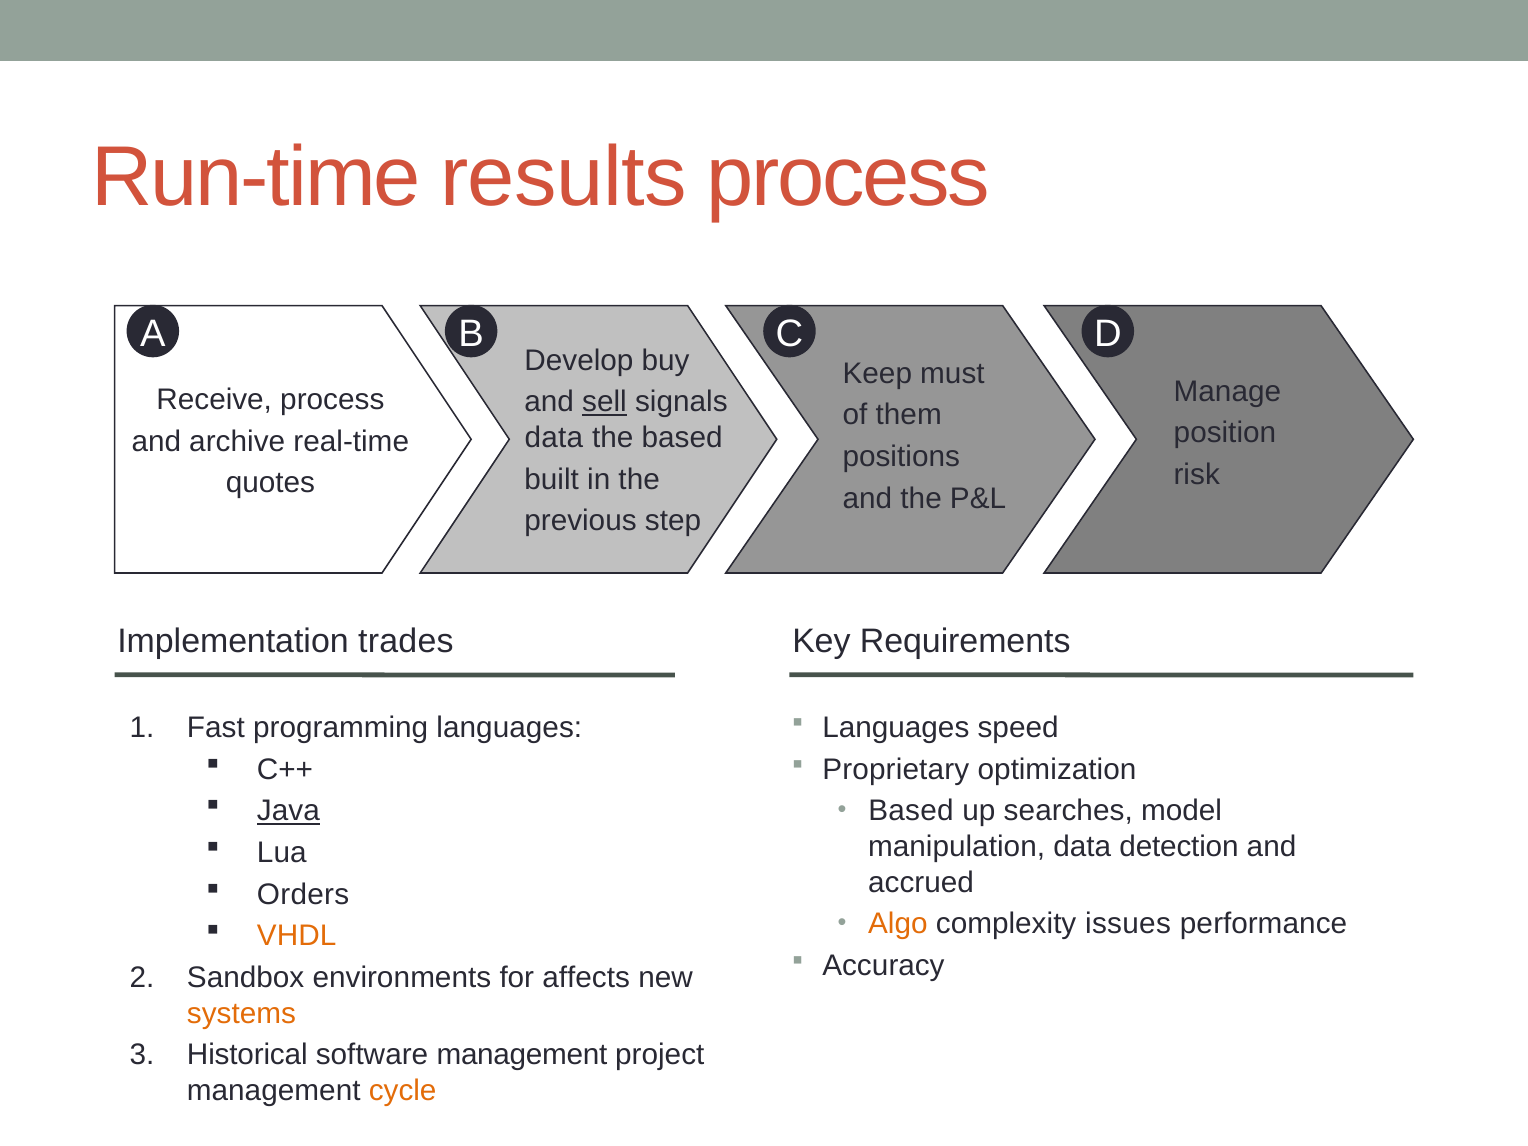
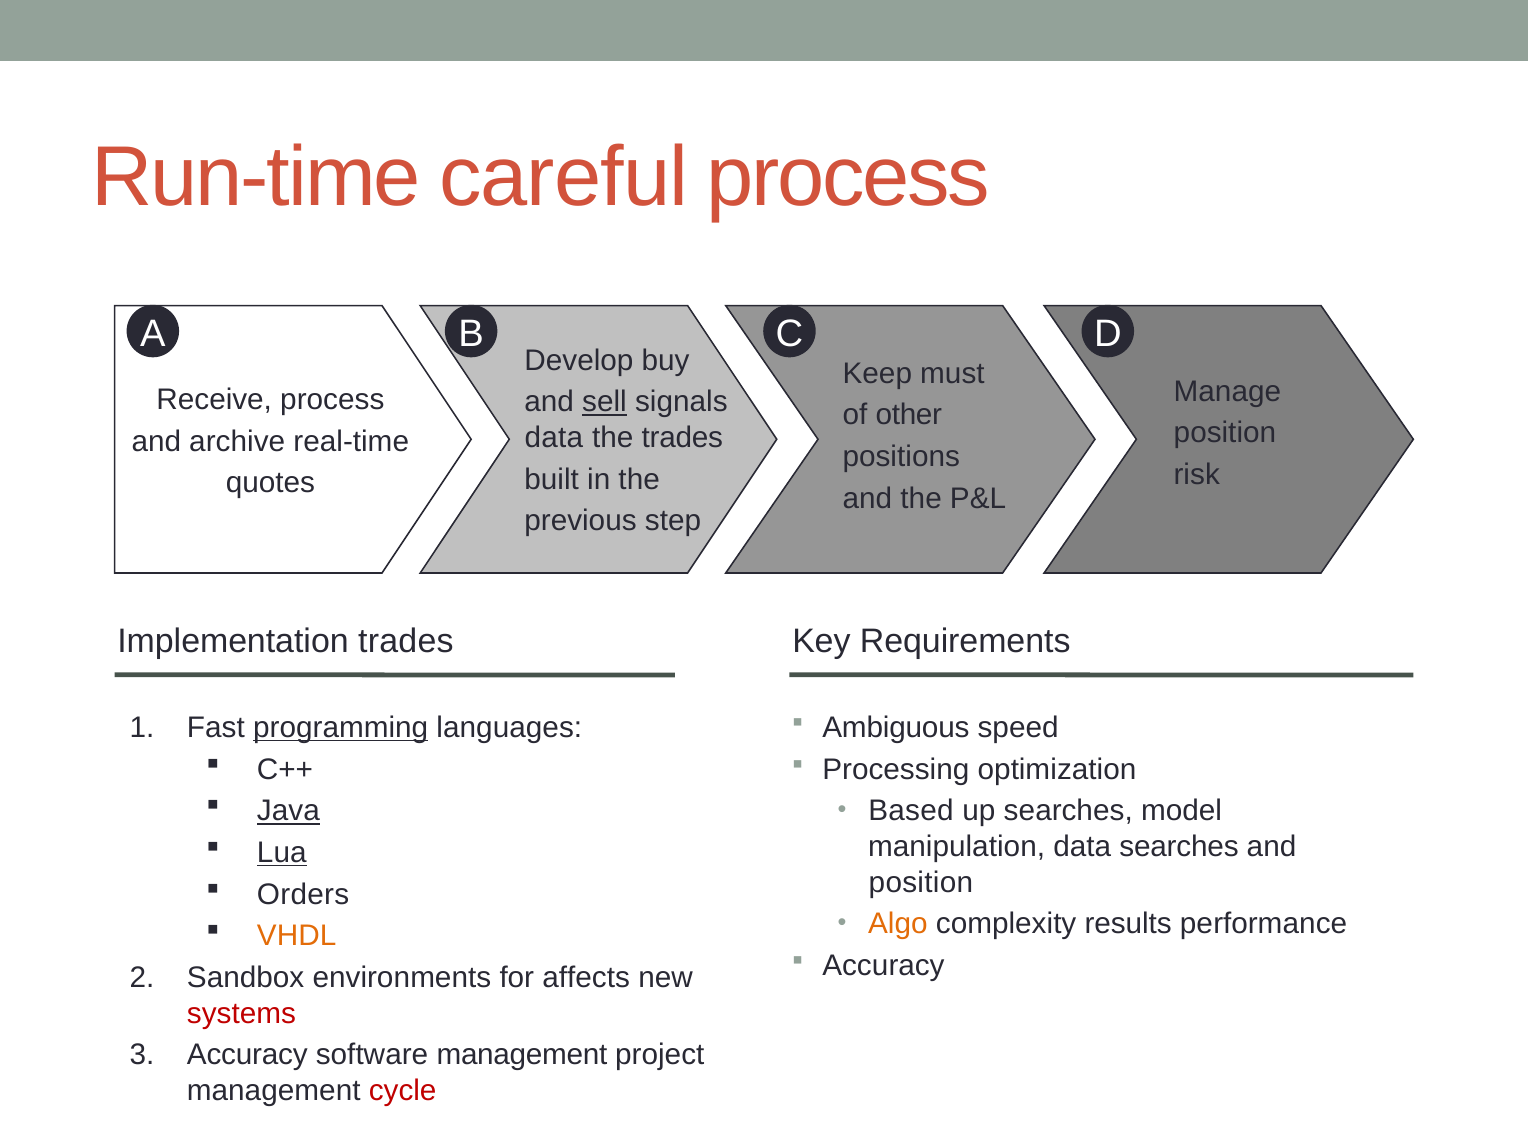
results: results -> careful
them: them -> other
the based: based -> trades
programming underline: none -> present
Languages at (896, 728): Languages -> Ambiguous
Proprietary: Proprietary -> Processing
data detection: detection -> searches
Lua underline: none -> present
accrued at (921, 882): accrued -> position
issues: issues -> results
systems colour: orange -> red
Historical at (247, 1055): Historical -> Accuracy
cycle colour: orange -> red
